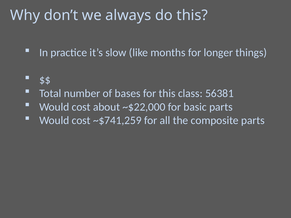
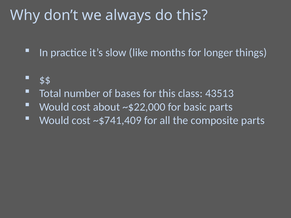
56381: 56381 -> 43513
~$741,259: ~$741,259 -> ~$741,409
